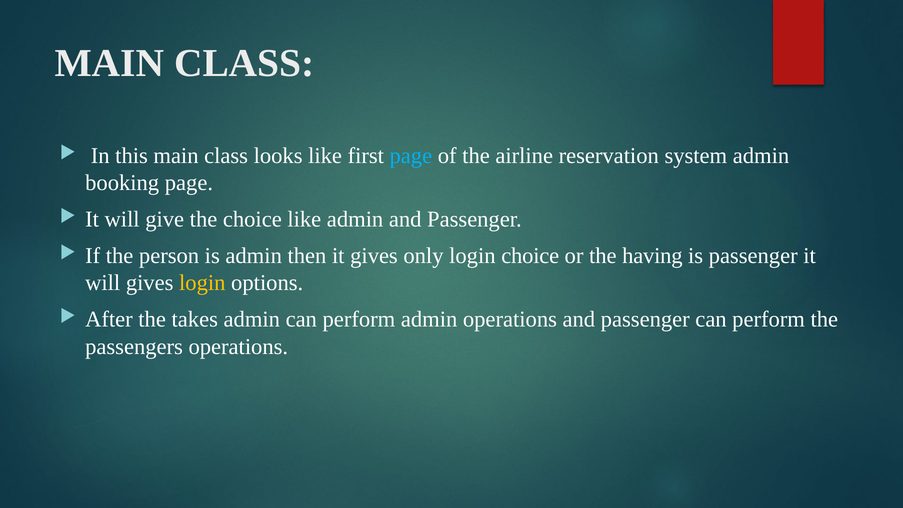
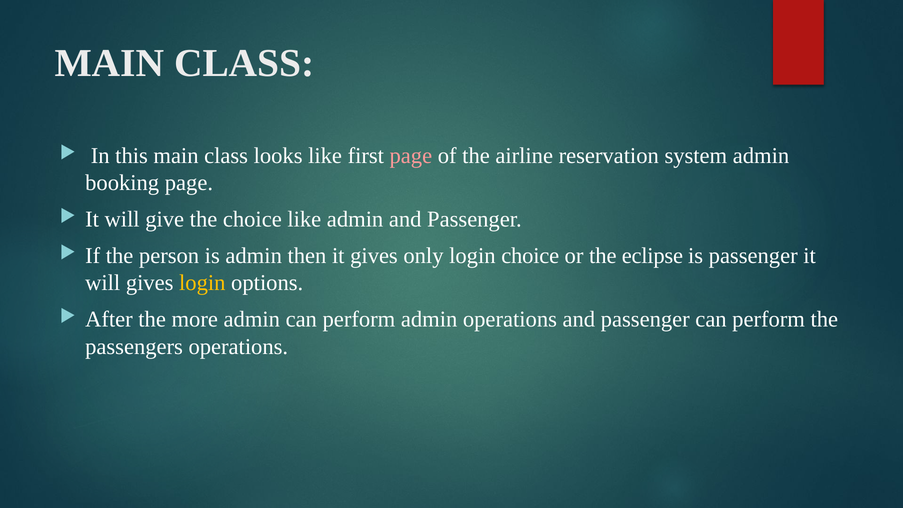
page at (411, 156) colour: light blue -> pink
having: having -> eclipse
takes: takes -> more
